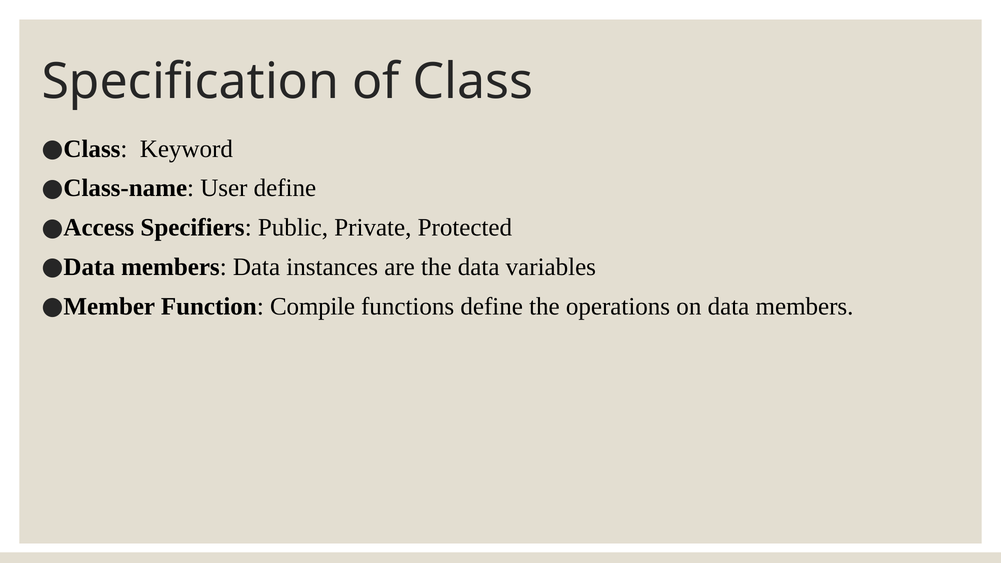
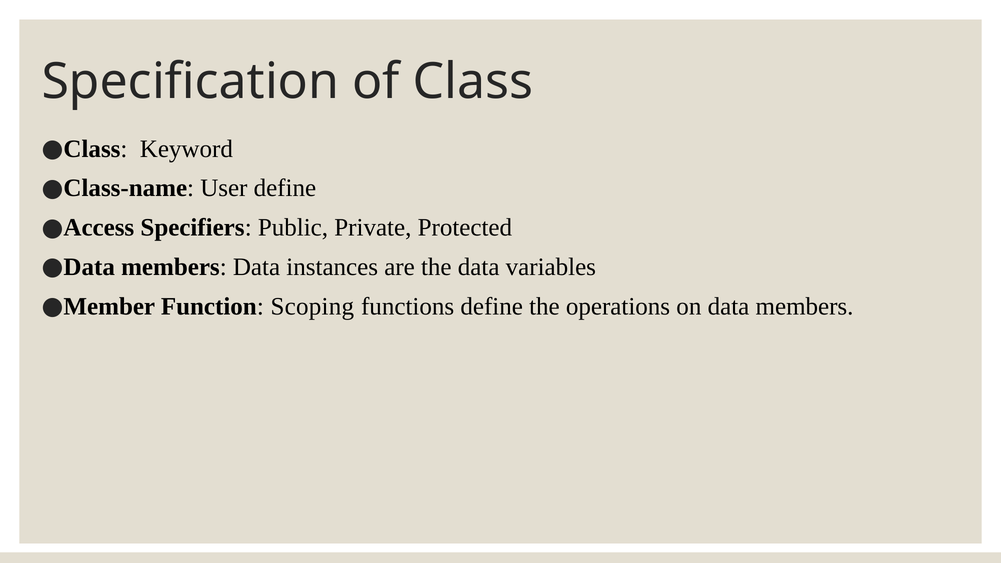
Compile: Compile -> Scoping
